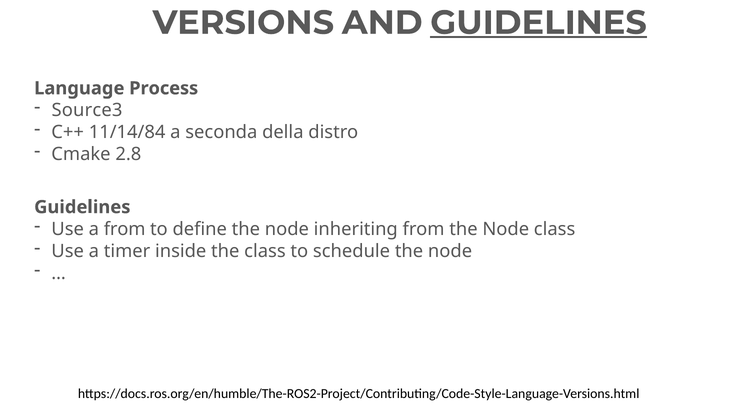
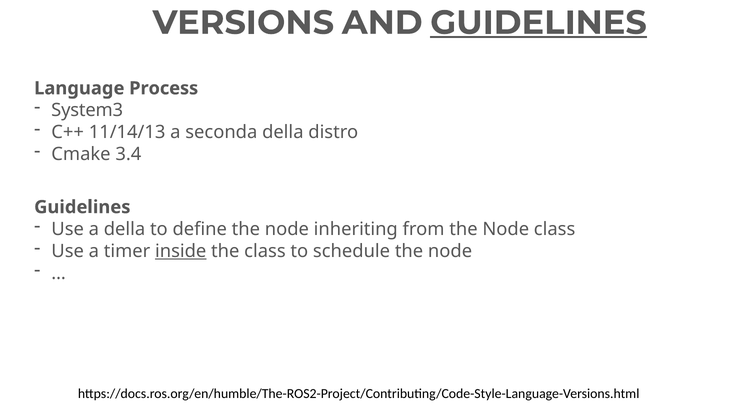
Source3: Source3 -> System3
11/14/84: 11/14/84 -> 11/14/13
2.8: 2.8 -> 3.4
a from: from -> della
inside underline: none -> present
